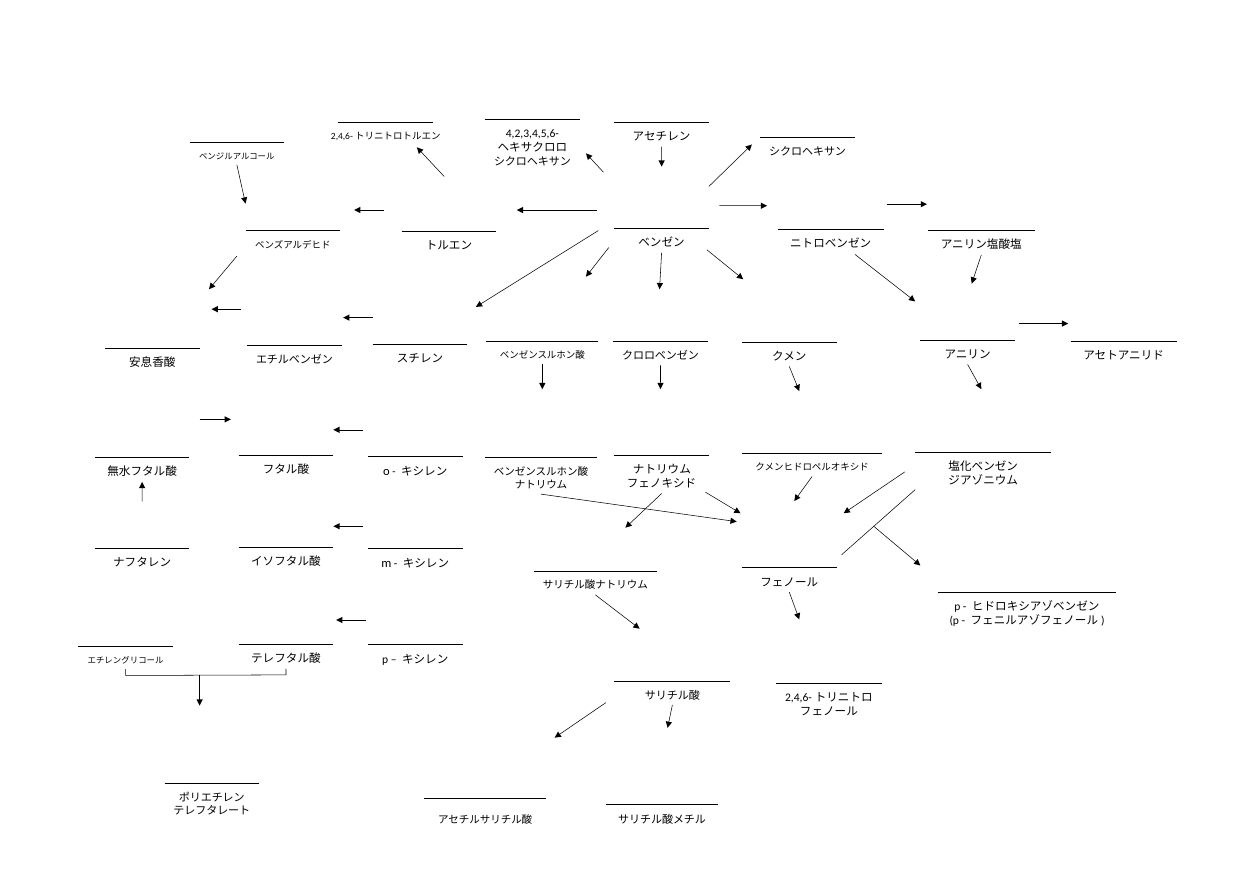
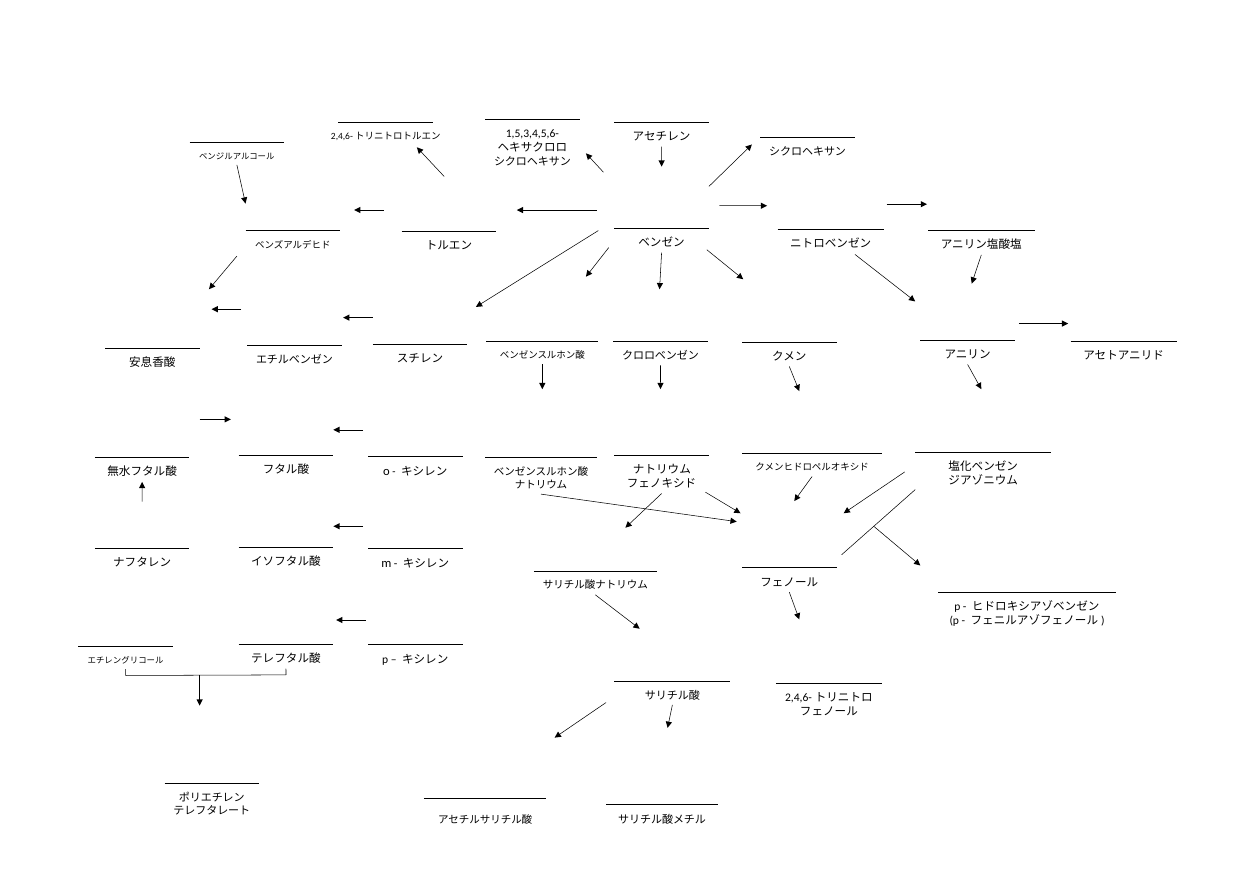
4,2,3,4,5,6-: 4,2,3,4,5,6- -> 1,5,3,4,5,6-
